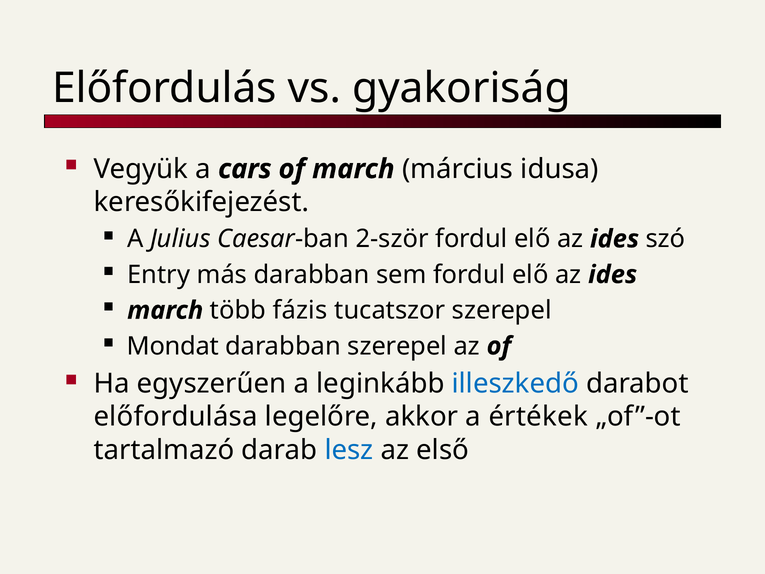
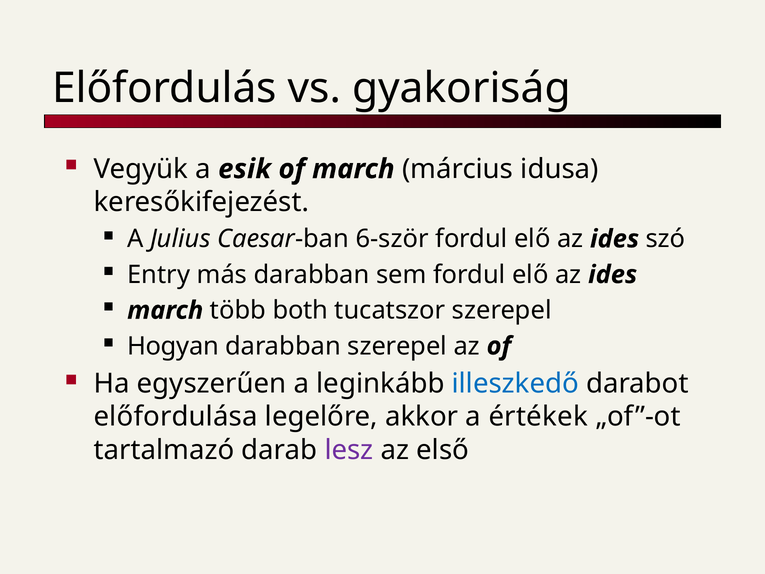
cars: cars -> esik
2-ször: 2-ször -> 6-ször
fázis: fázis -> both
Mondat: Mondat -> Hogyan
lesz colour: blue -> purple
